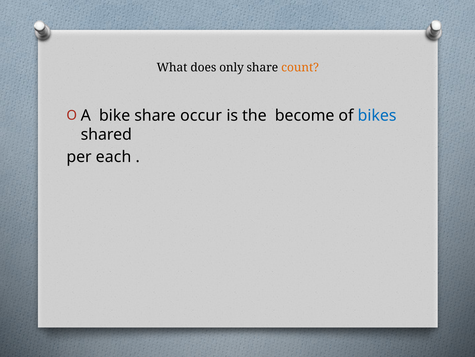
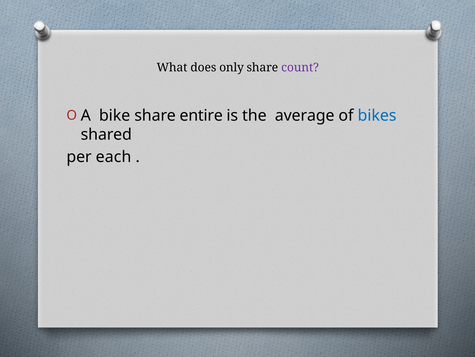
count colour: orange -> purple
occur: occur -> entire
become: become -> average
